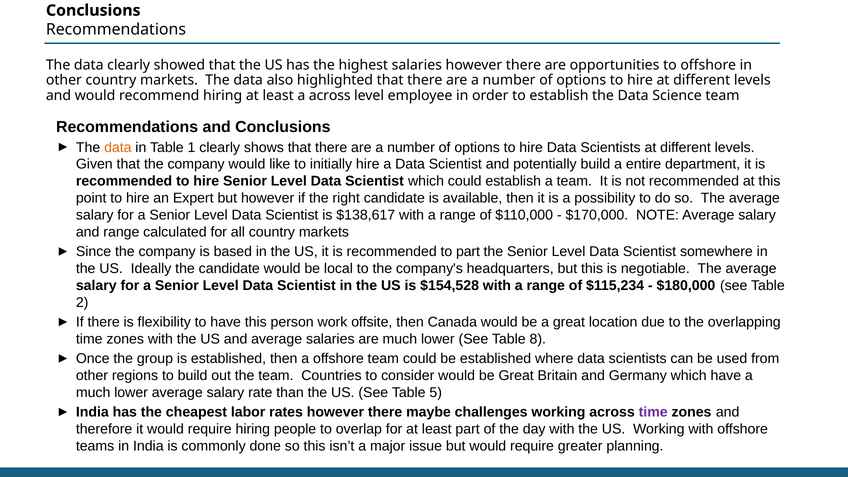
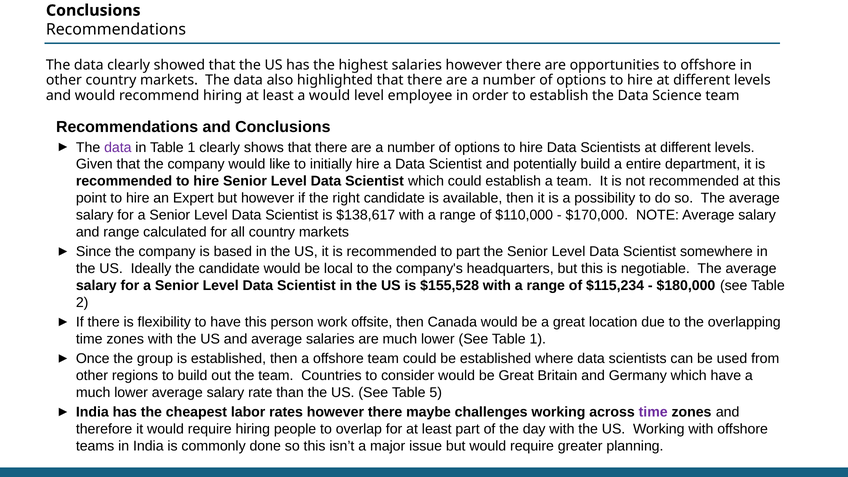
a across: across -> would
data at (118, 147) colour: orange -> purple
$154,528: $154,528 -> $155,528
See Table 8: 8 -> 1
